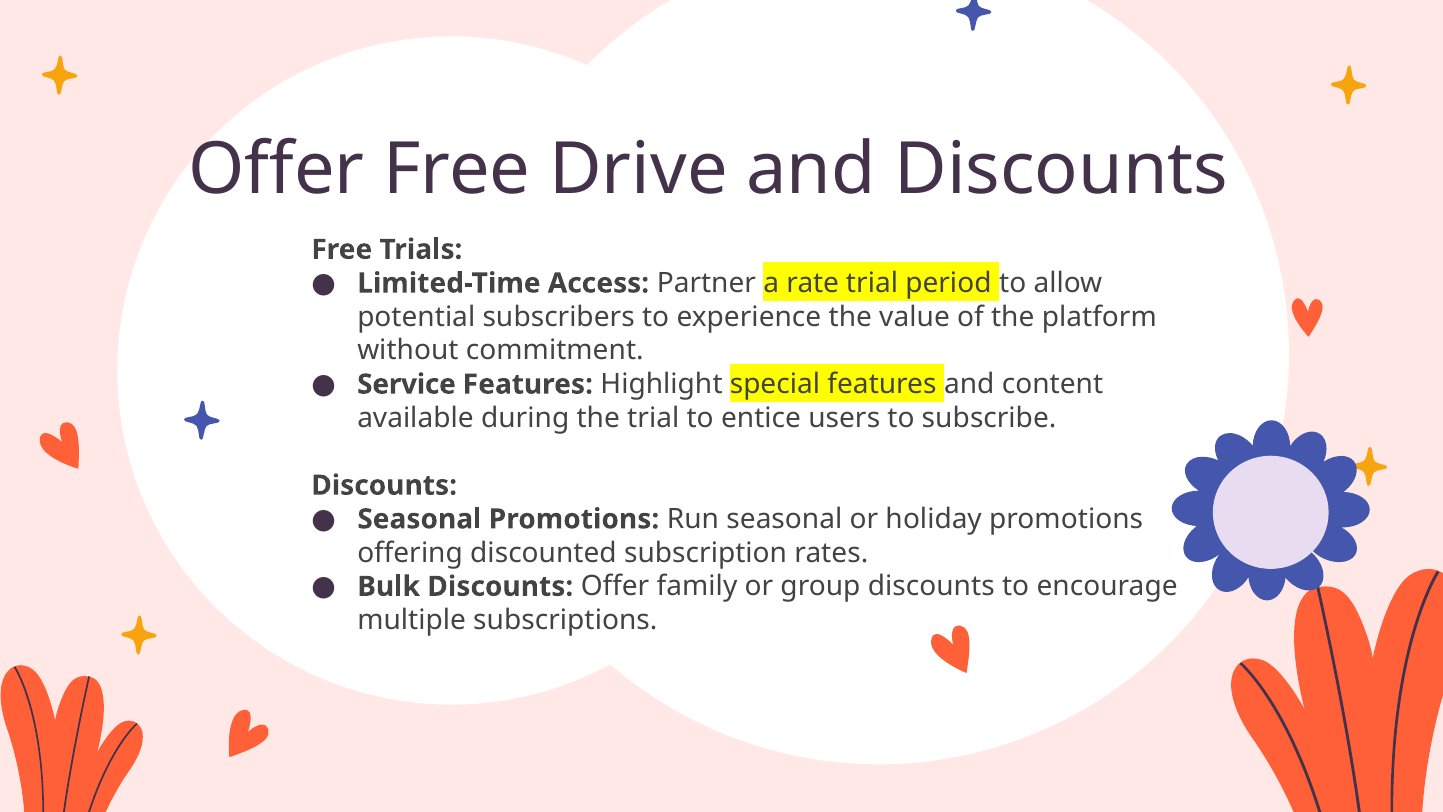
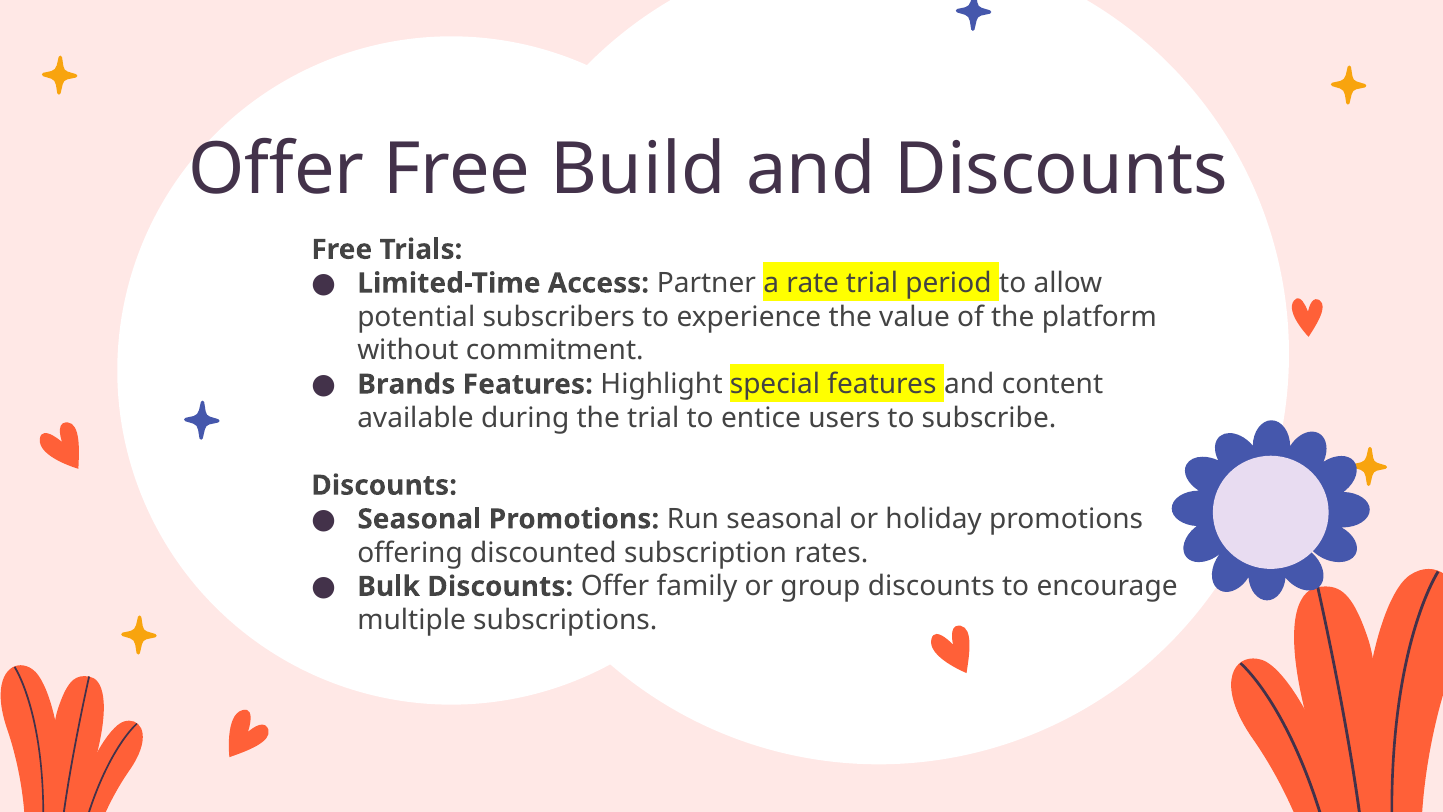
Drive: Drive -> Build
Service: Service -> Brands
